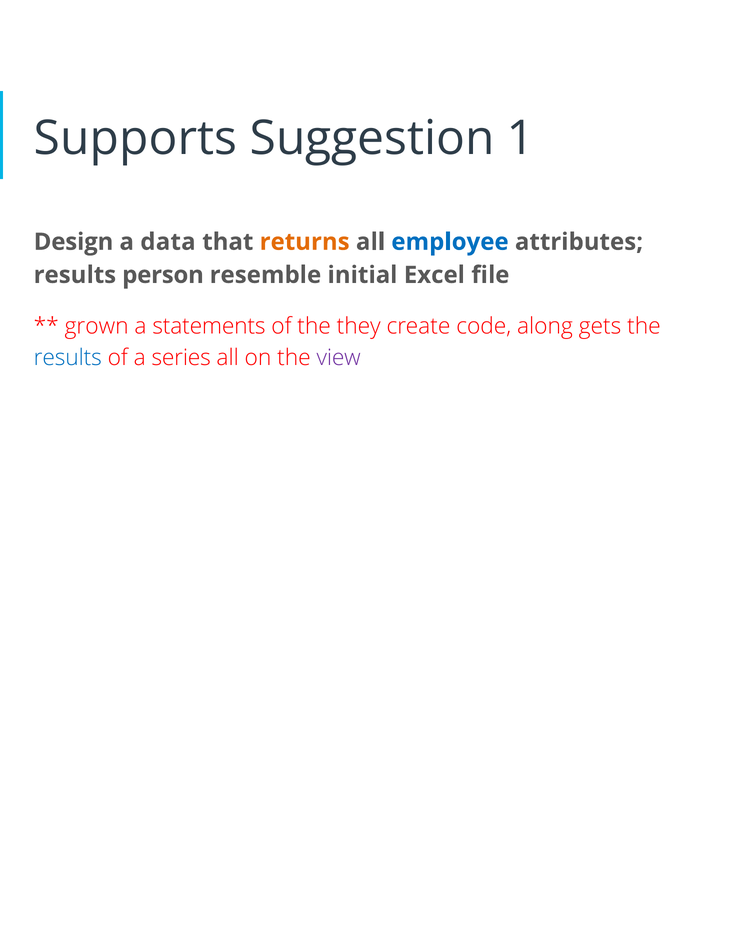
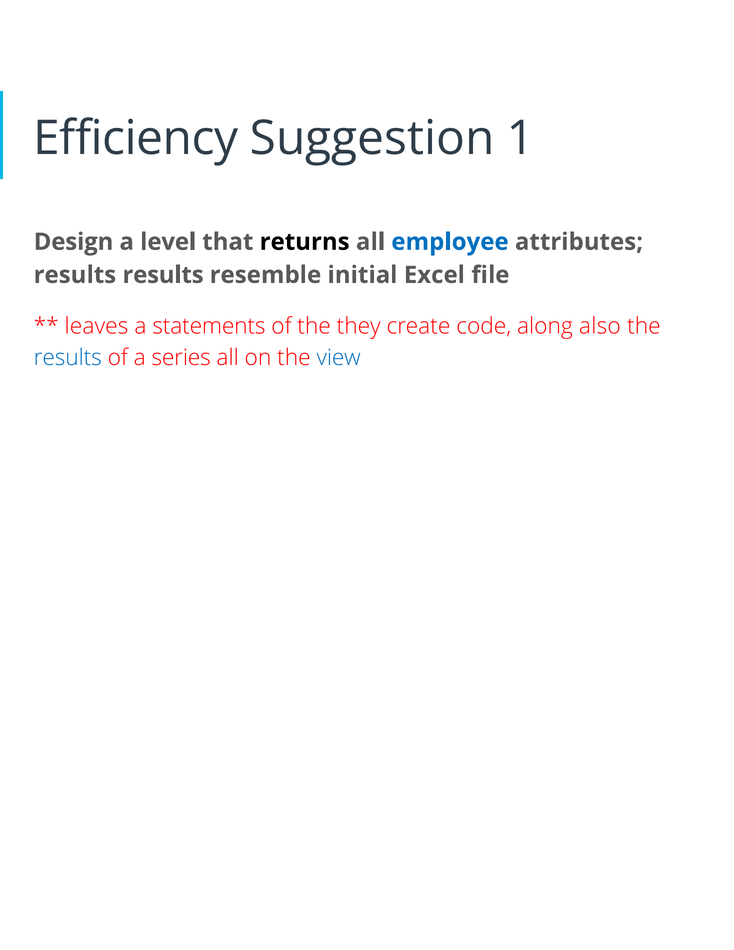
Supports: Supports -> Efficiency
data: data -> level
returns colour: orange -> black
results person: person -> results
grown: grown -> leaves
gets: gets -> also
view colour: purple -> blue
